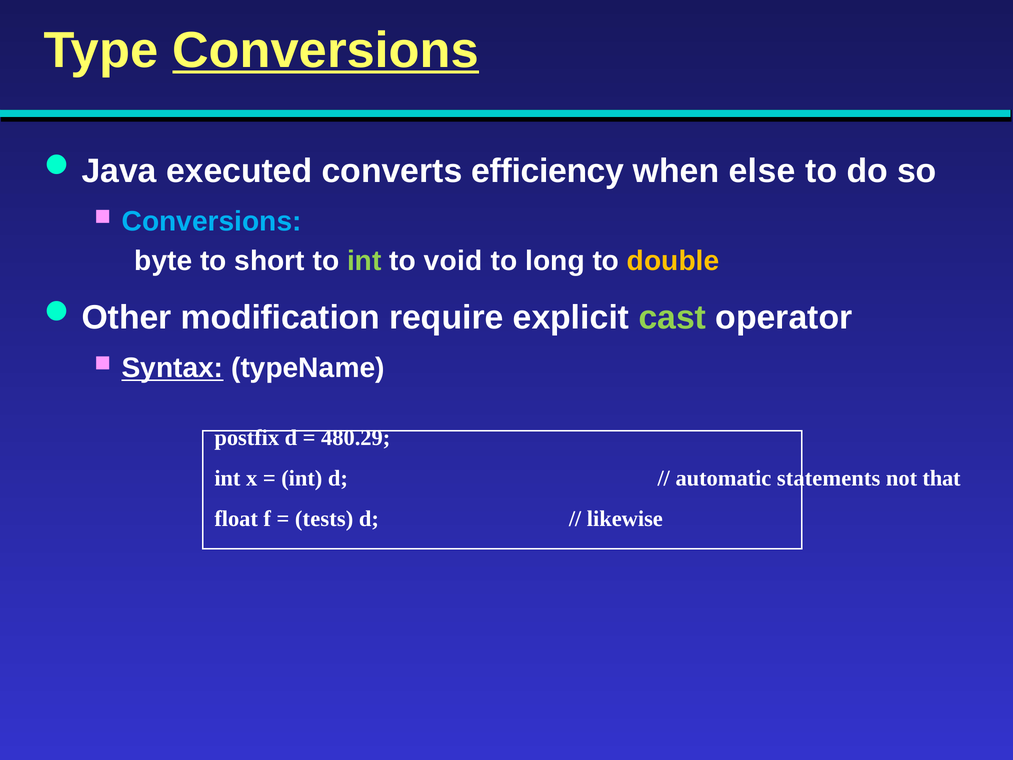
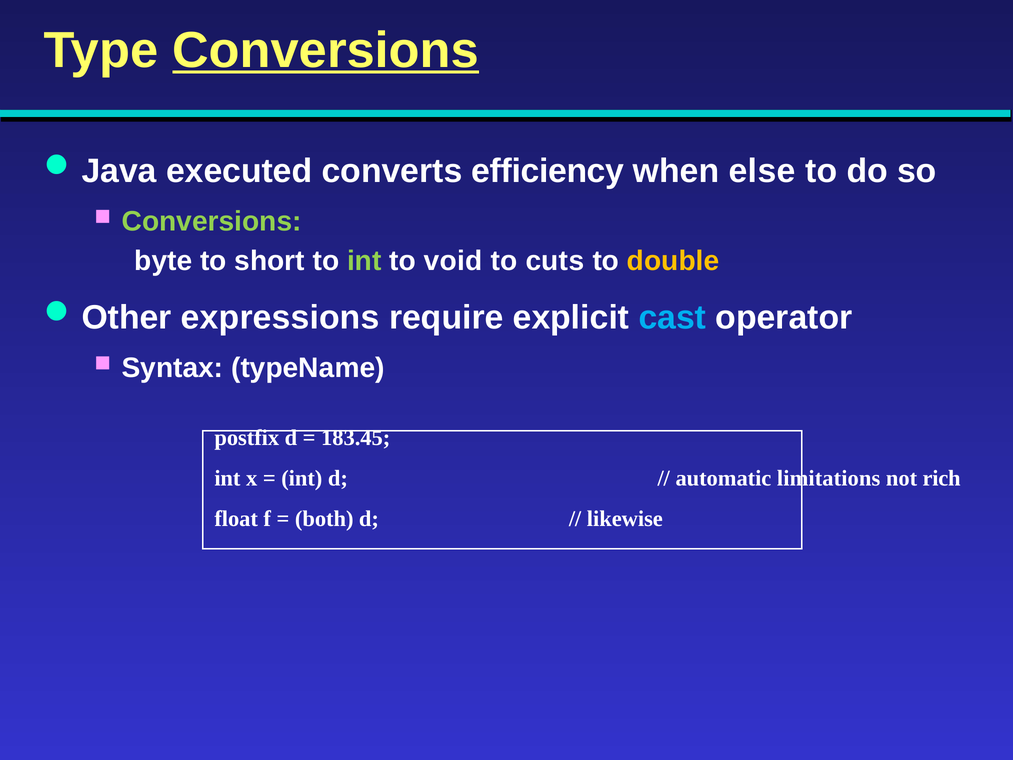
Conversions at (212, 222) colour: light blue -> light green
long: long -> cuts
modification: modification -> expressions
cast colour: light green -> light blue
Syntax underline: present -> none
480.29: 480.29 -> 183.45
statements: statements -> limitations
that: that -> rich
tests: tests -> both
